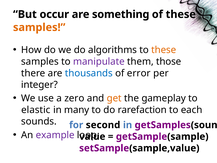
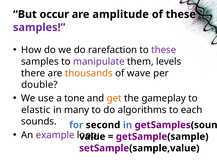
something: something -> amplitude
samples at (39, 27) colour: orange -> purple
algorithms: algorithms -> rarefaction
these at (164, 50) colour: orange -> purple
those: those -> levels
thousands colour: blue -> orange
error: error -> wave
integer: integer -> double
zero: zero -> tone
rarefaction: rarefaction -> algorithms
